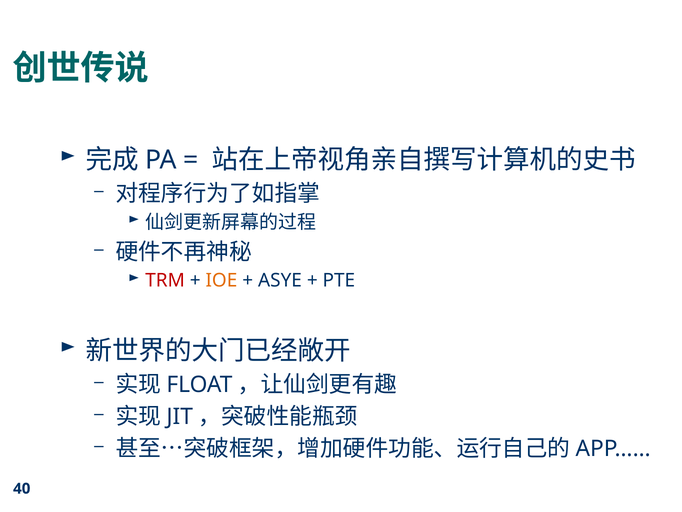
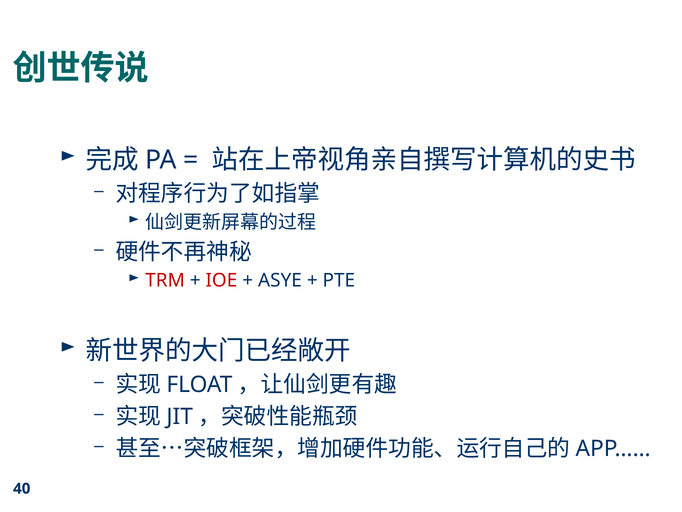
IOE colour: orange -> red
